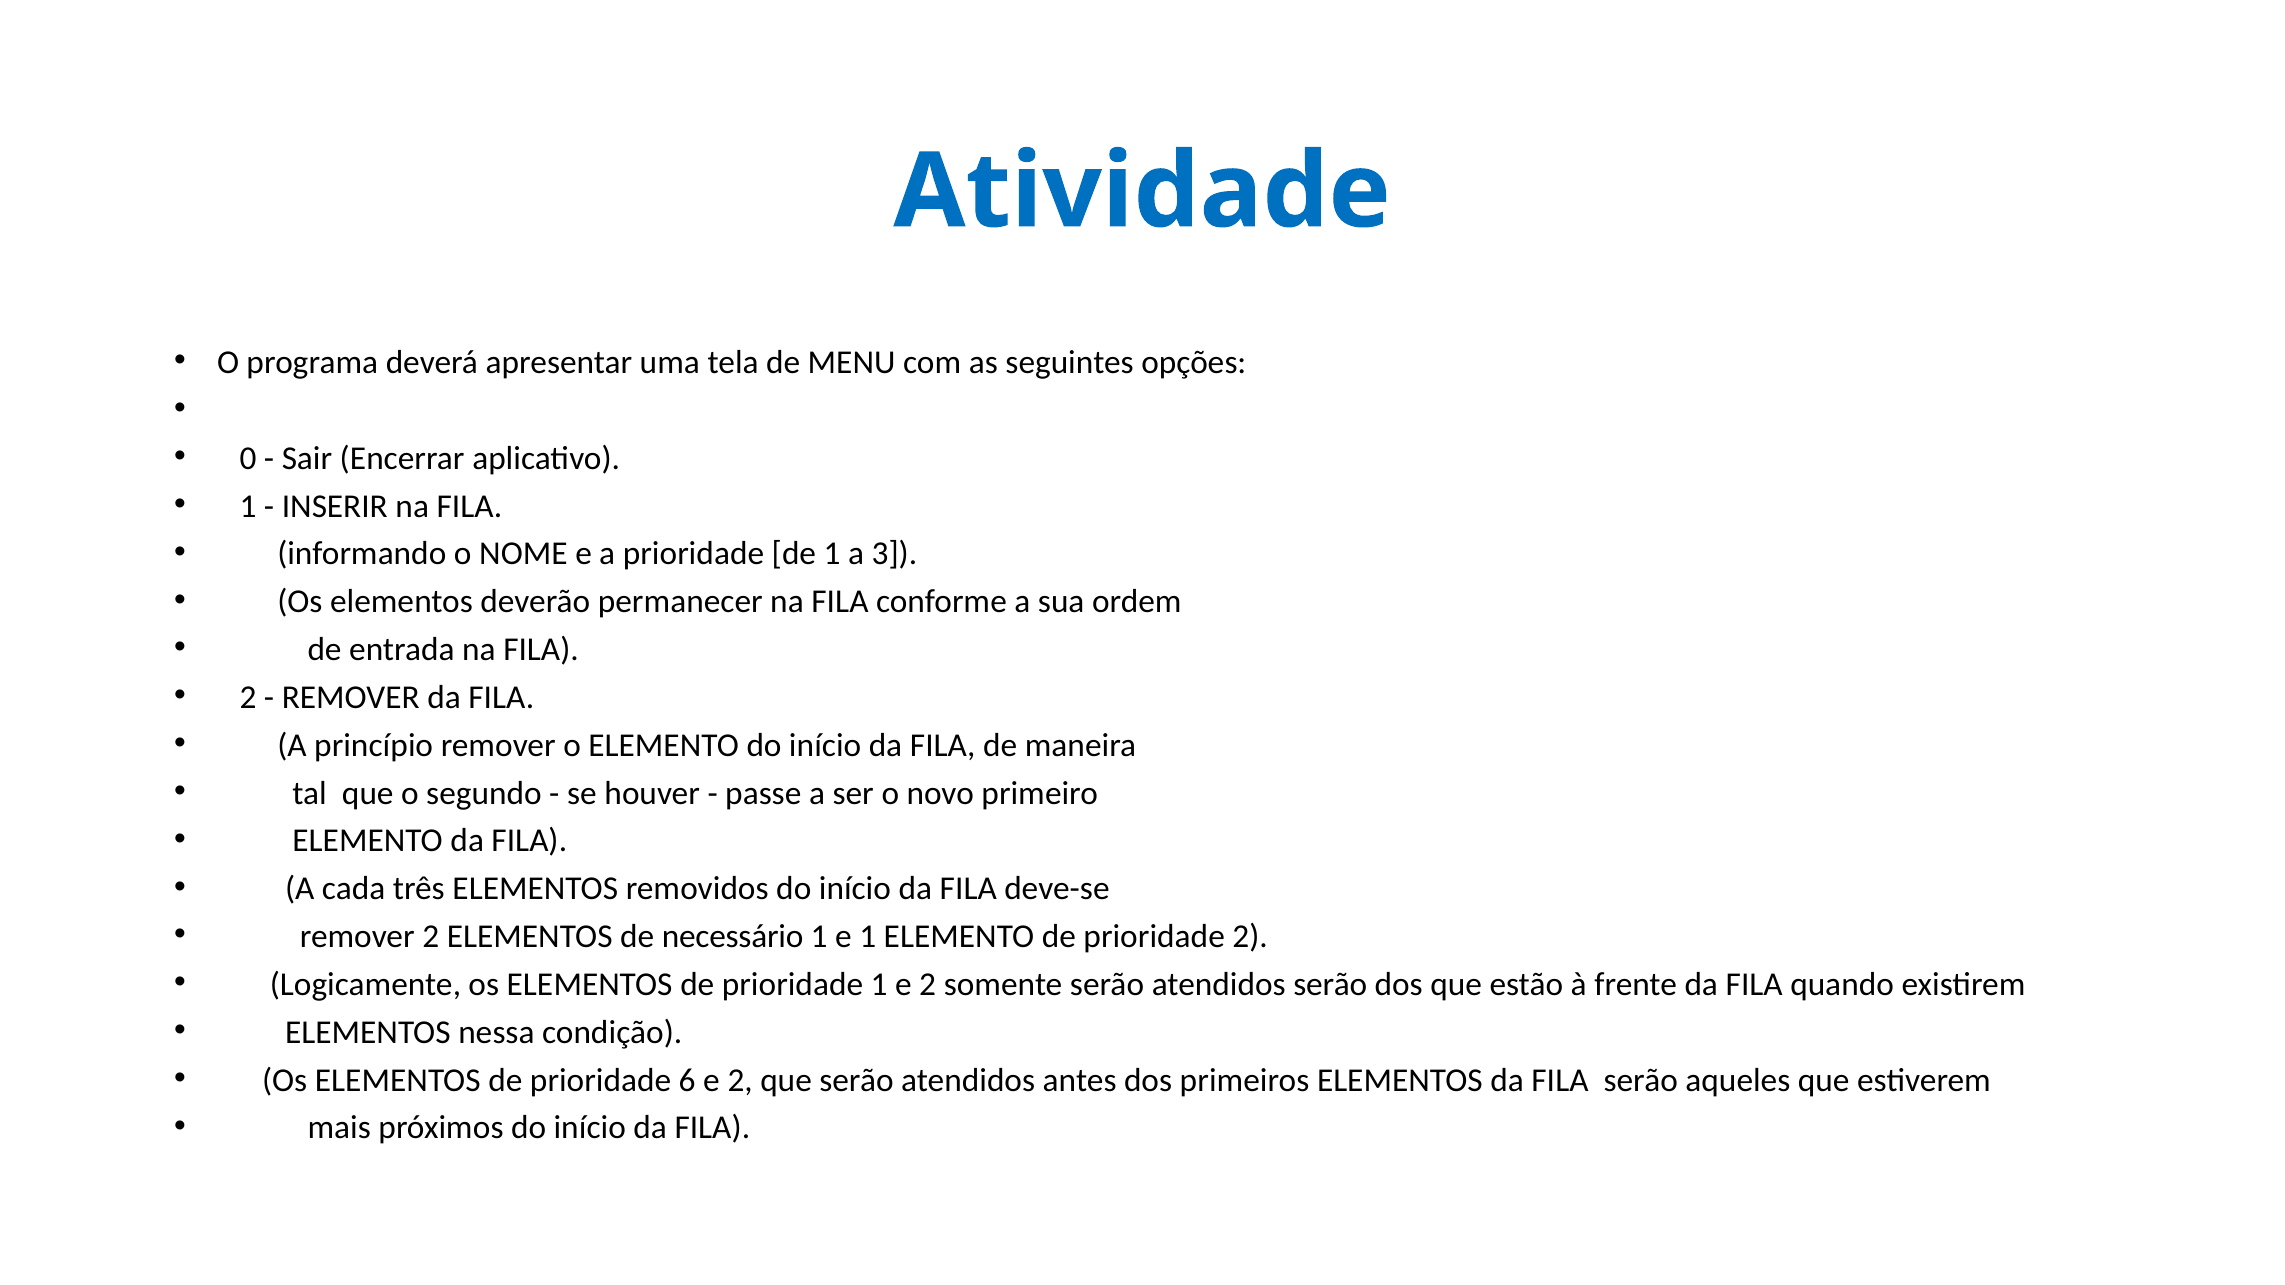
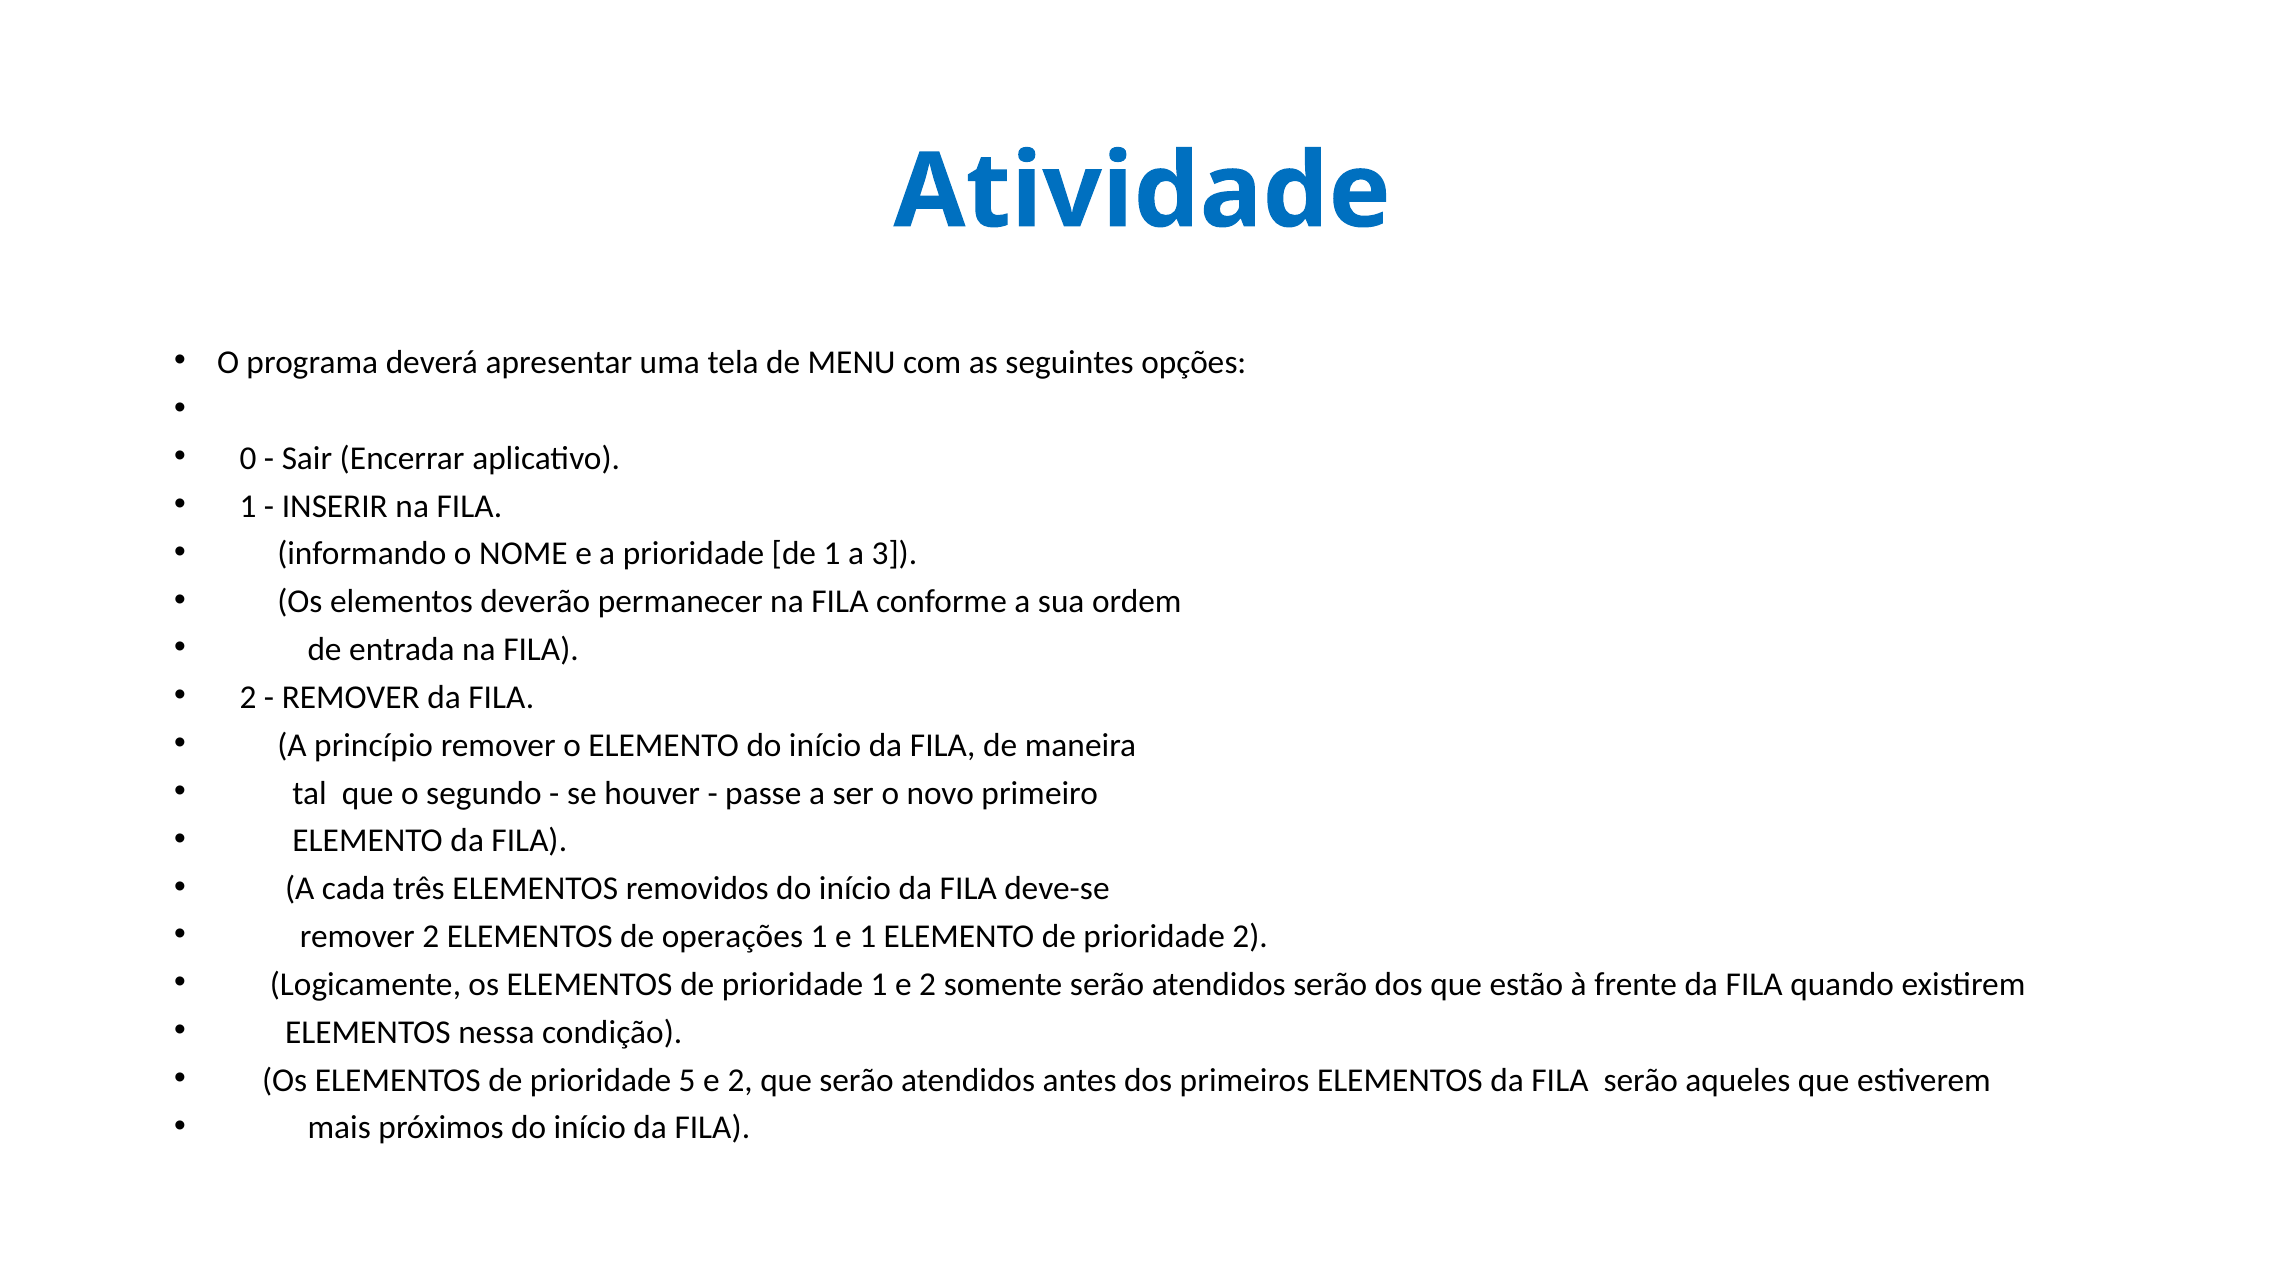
necessário: necessário -> operações
6: 6 -> 5
